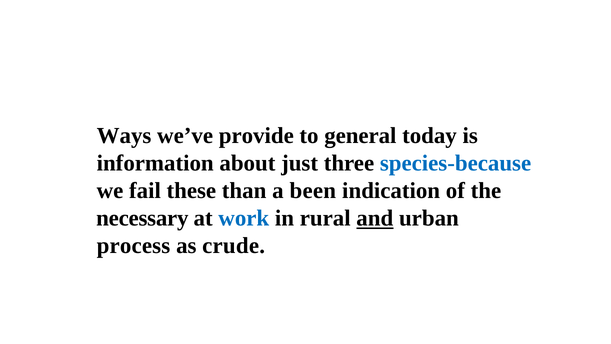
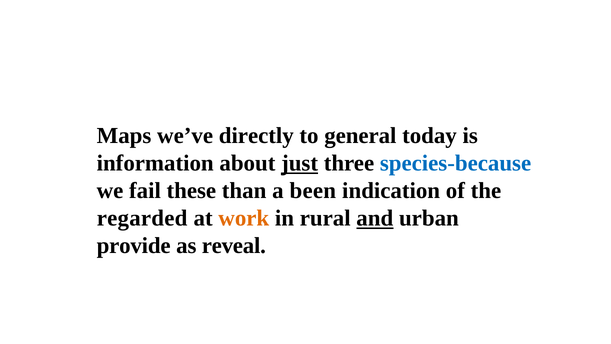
Ways: Ways -> Maps
provide: provide -> directly
just underline: none -> present
necessary: necessary -> regarded
work colour: blue -> orange
process: process -> provide
crude: crude -> reveal
